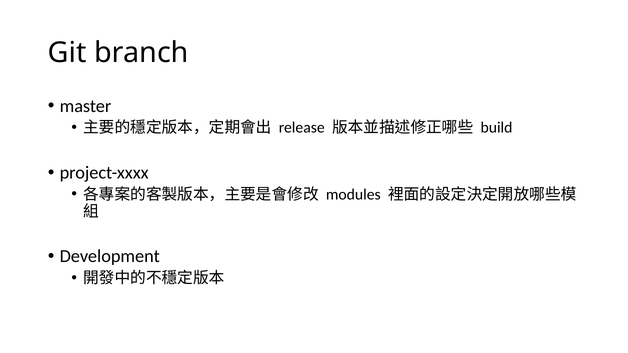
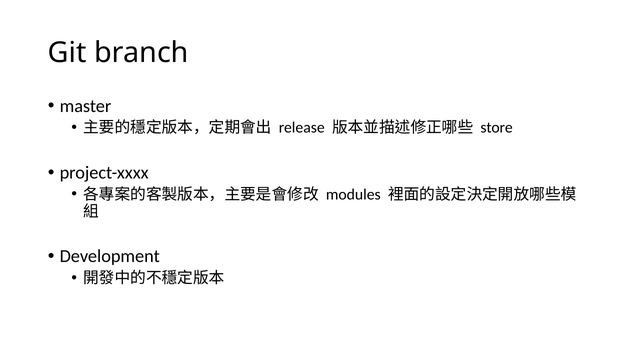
build: build -> store
